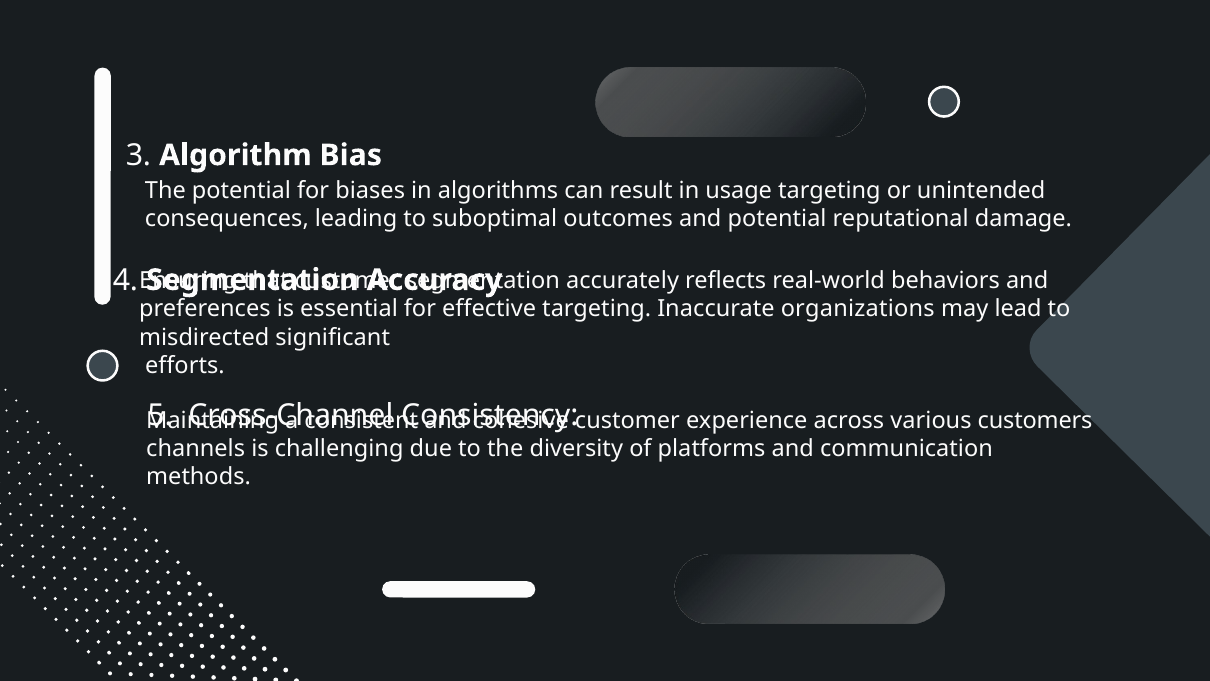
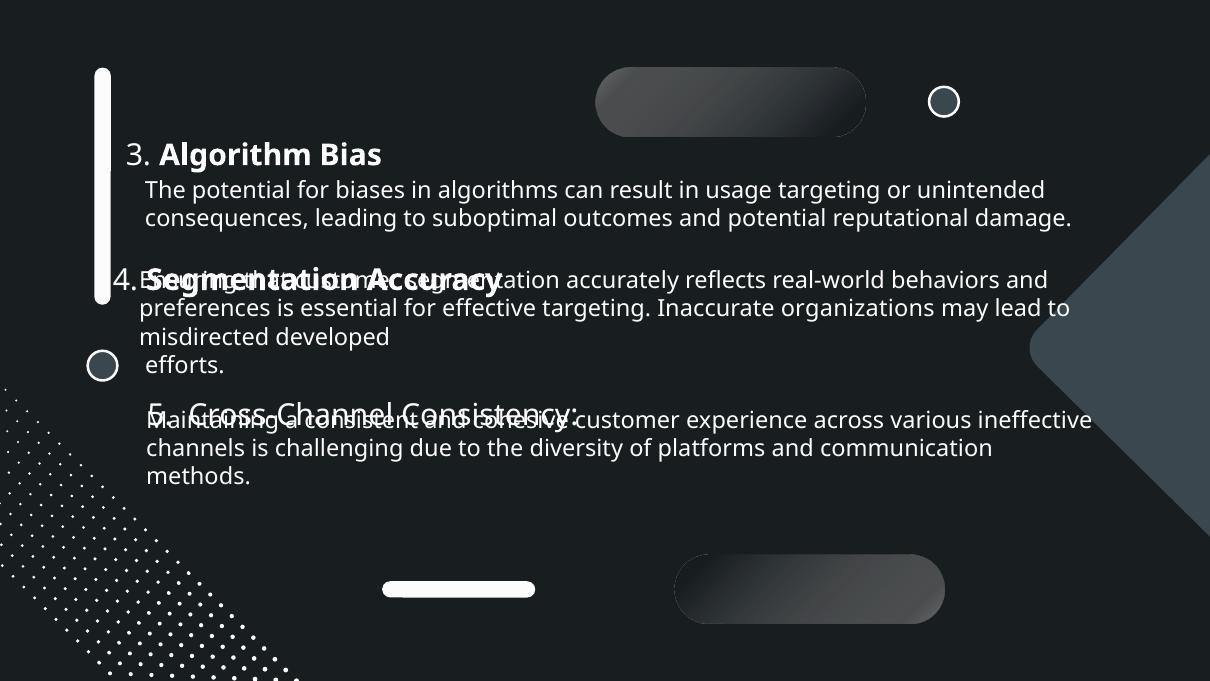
significant: significant -> developed
customers: customers -> ineffective
